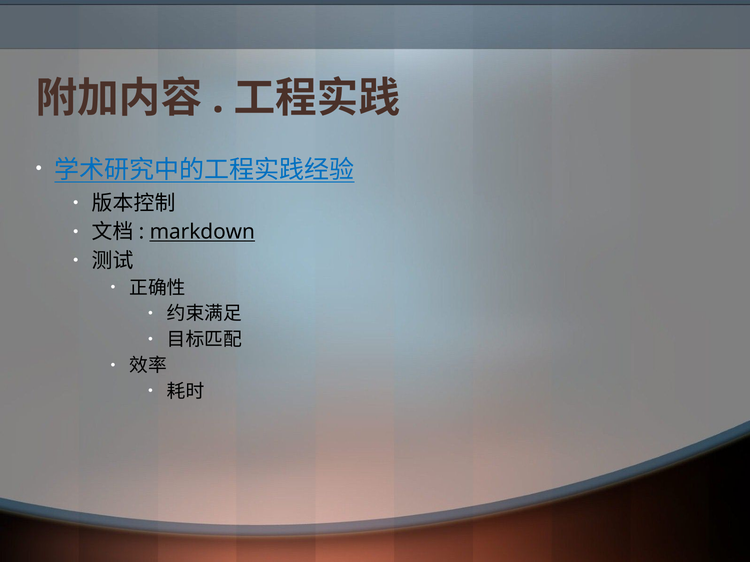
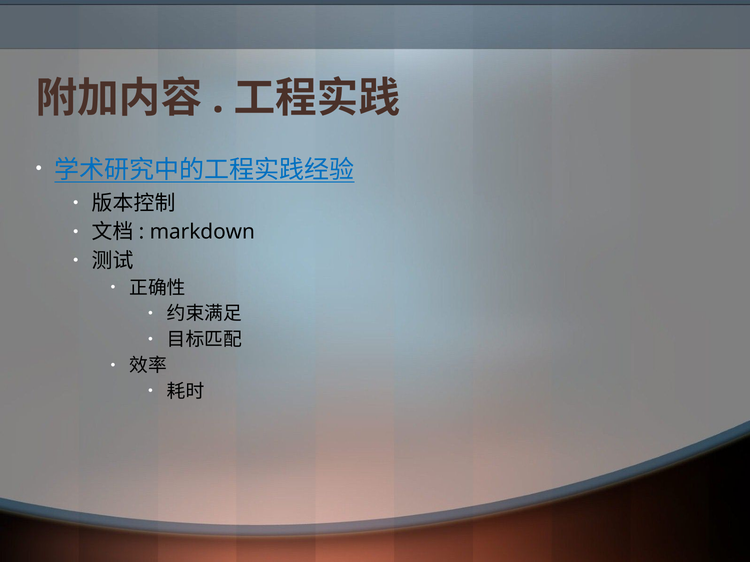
markdown underline: present -> none
